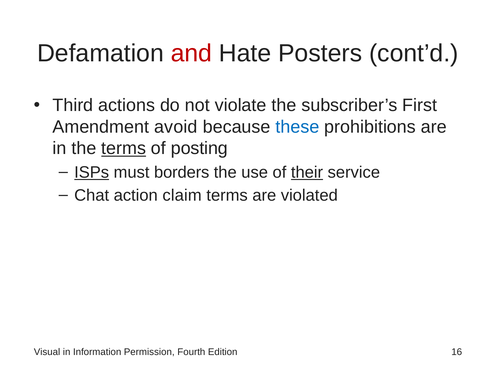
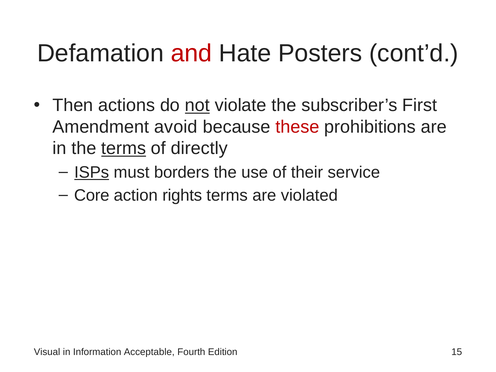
Third: Third -> Then
not underline: none -> present
these colour: blue -> red
posting: posting -> directly
their underline: present -> none
Chat: Chat -> Core
claim: claim -> rights
Permission: Permission -> Acceptable
16: 16 -> 15
